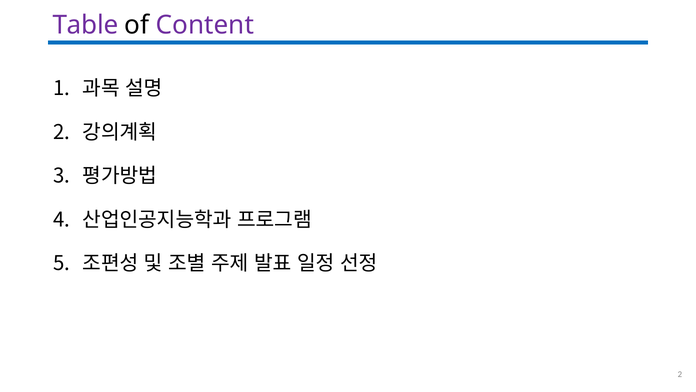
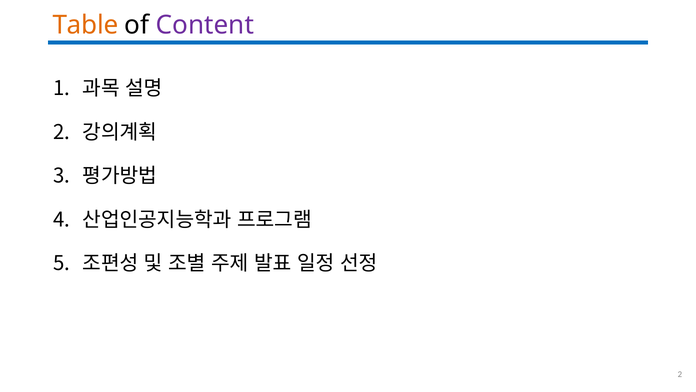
Table colour: purple -> orange
